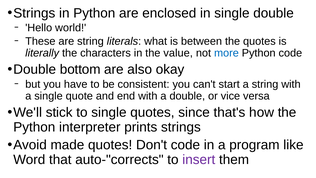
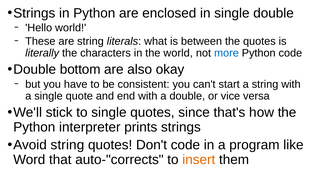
the value: value -> world
Avoid made: made -> string
insert colour: purple -> orange
